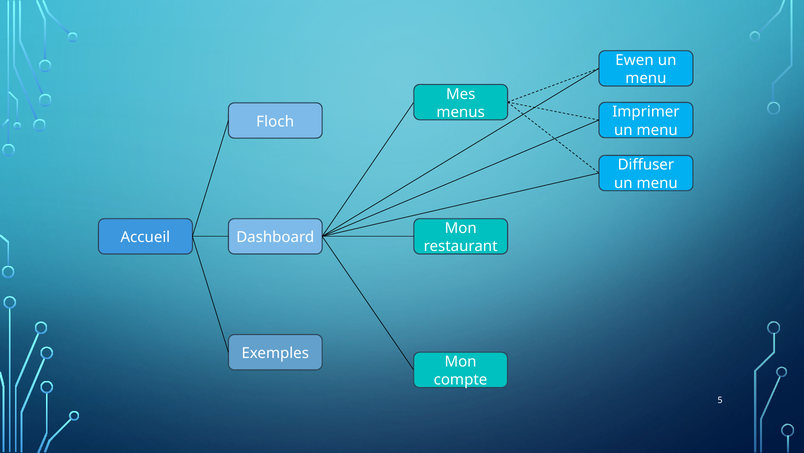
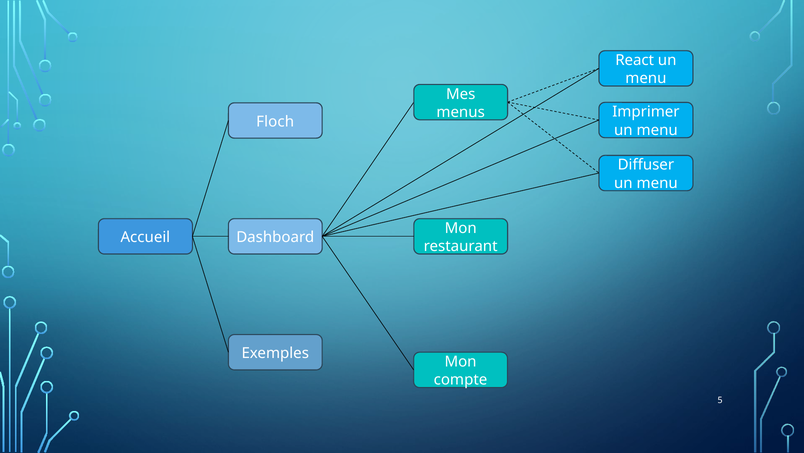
Ewen: Ewen -> React
